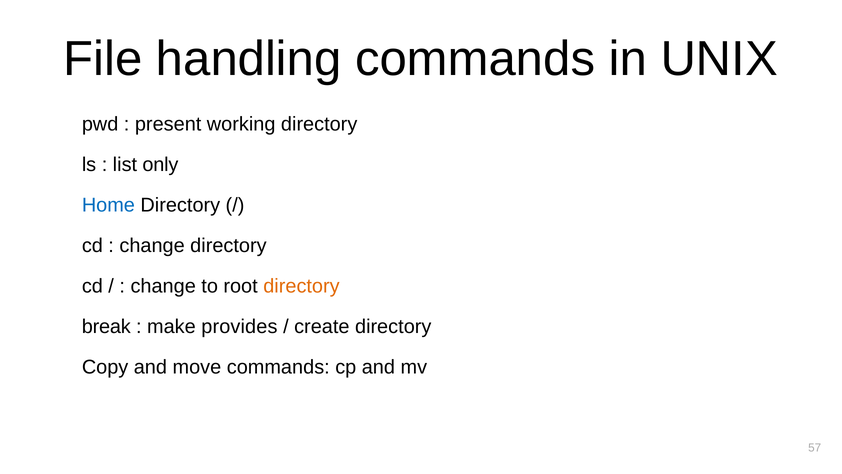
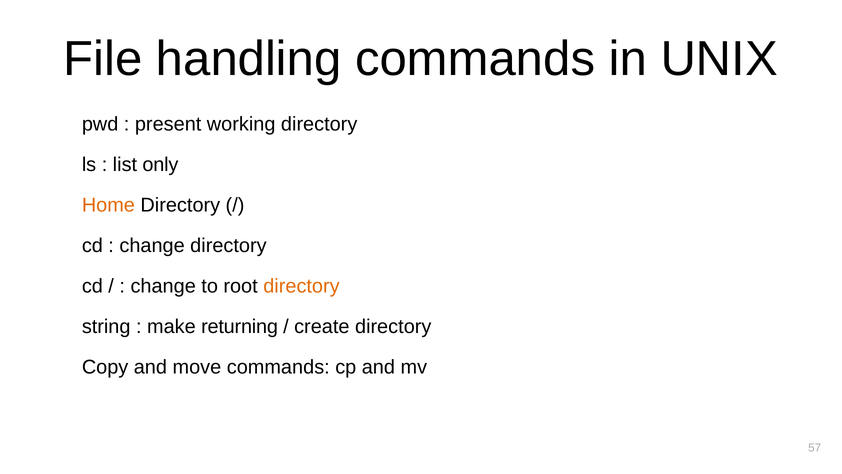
Home colour: blue -> orange
break: break -> string
provides: provides -> returning
